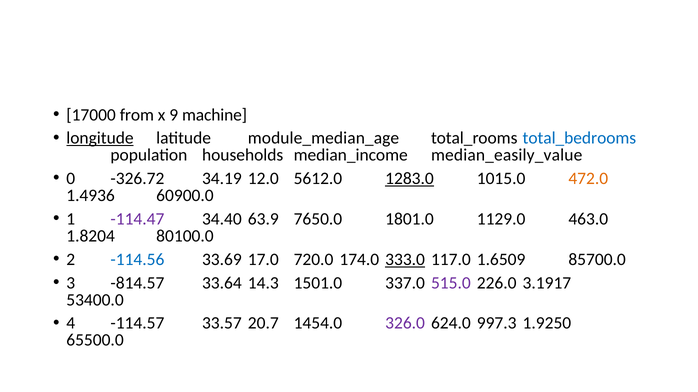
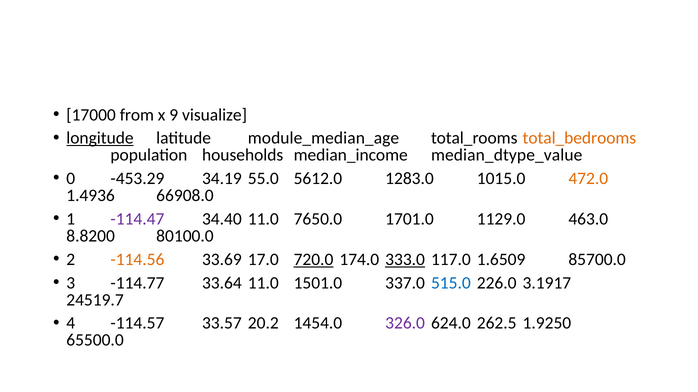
machine: machine -> visualize
total_bedrooms colour: blue -> orange
median_easily_value: median_easily_value -> median_dtype_value
-326.72: -326.72 -> -453.29
12.0: 12.0 -> 55.0
1283.0 underline: present -> none
60900.0: 60900.0 -> 66908.0
34.40 63.9: 63.9 -> 11.0
1801.0: 1801.0 -> 1701.0
1.8204: 1.8204 -> 8.8200
-114.56 colour: blue -> orange
720.0 underline: none -> present
-814.57: -814.57 -> -114.77
33.64 14.3: 14.3 -> 11.0
515.0 colour: purple -> blue
53400.0: 53400.0 -> 24519.7
20.7: 20.7 -> 20.2
997.3: 997.3 -> 262.5
